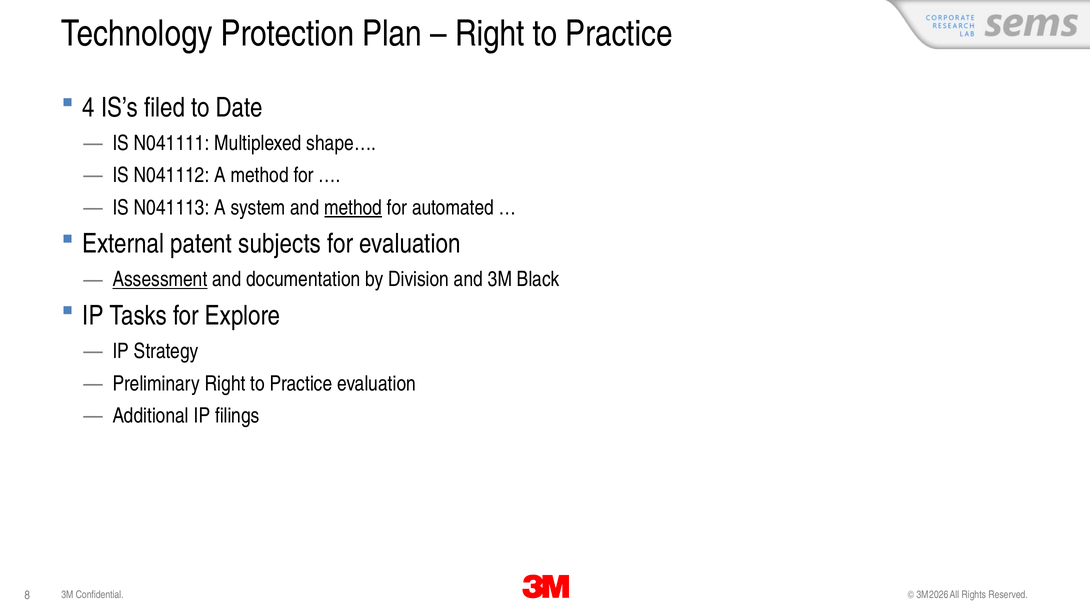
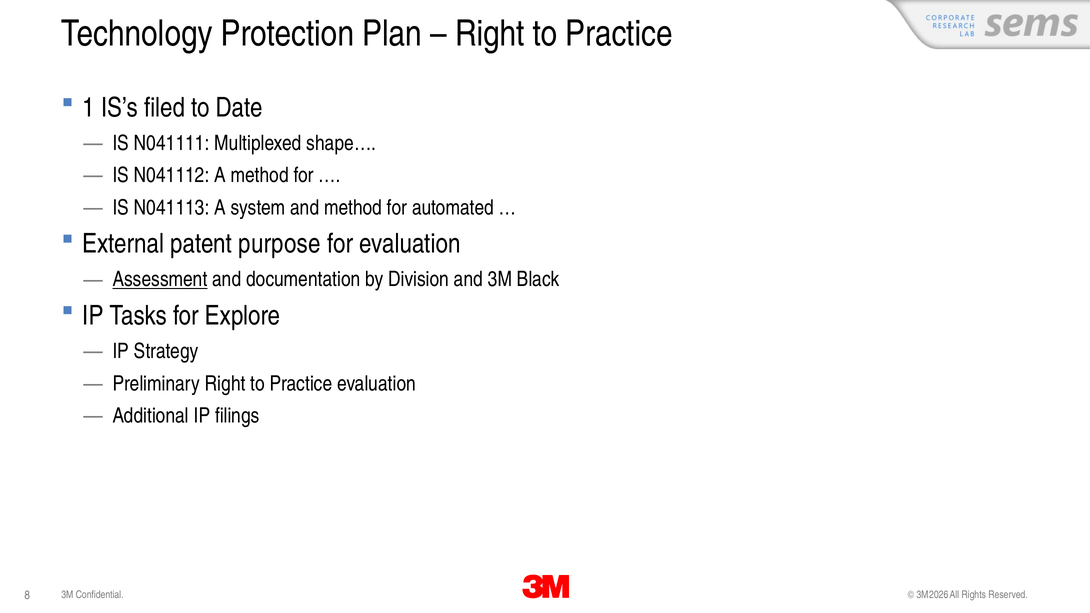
4: 4 -> 1
method at (353, 208) underline: present -> none
subjects: subjects -> purpose
